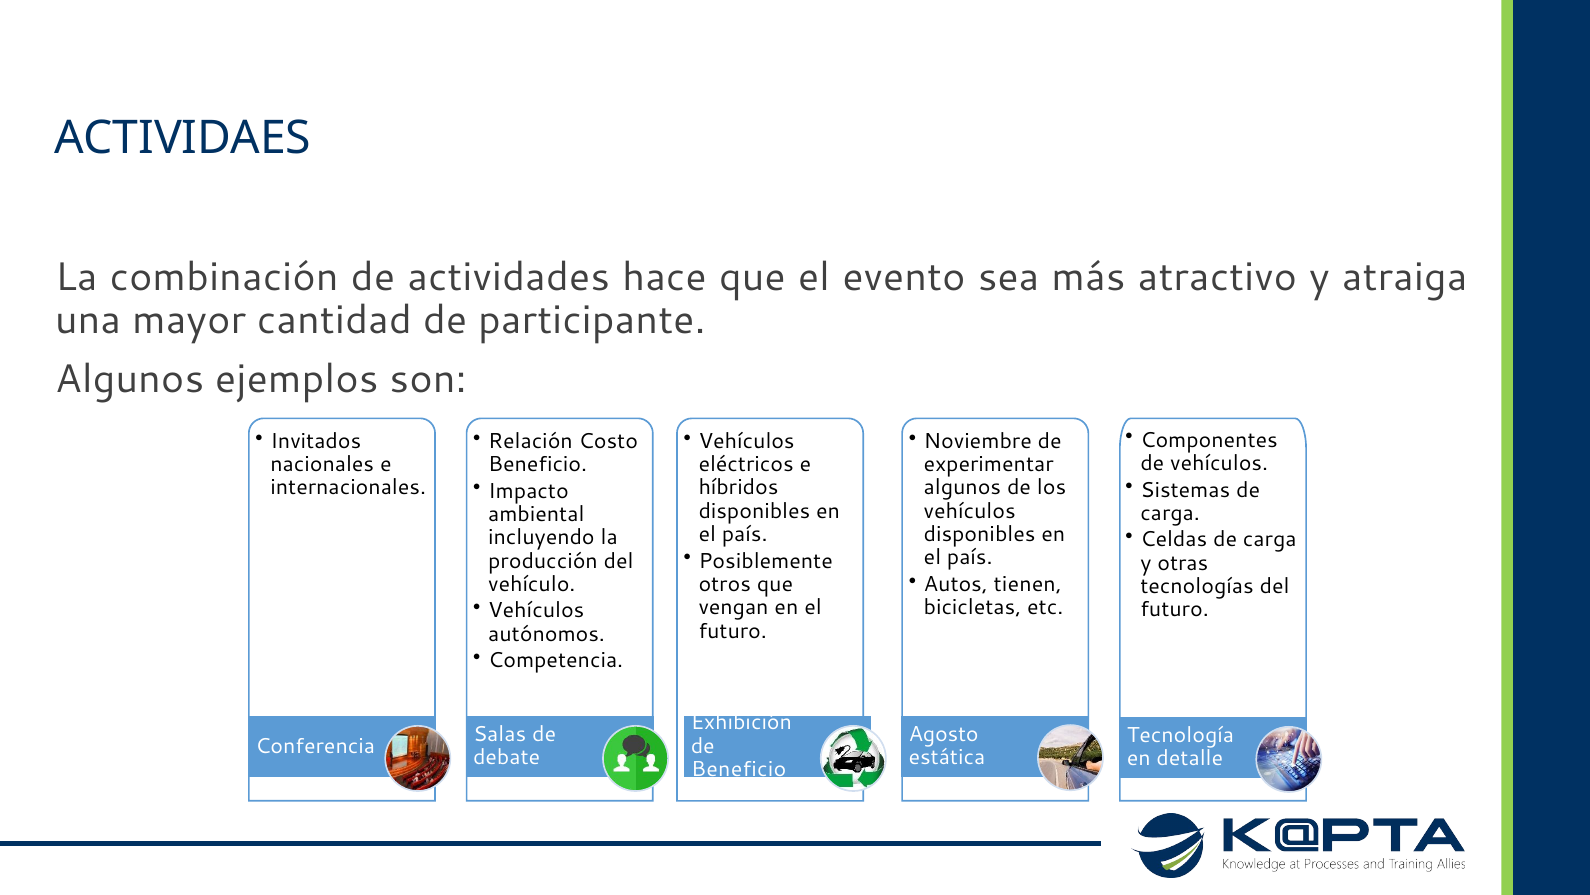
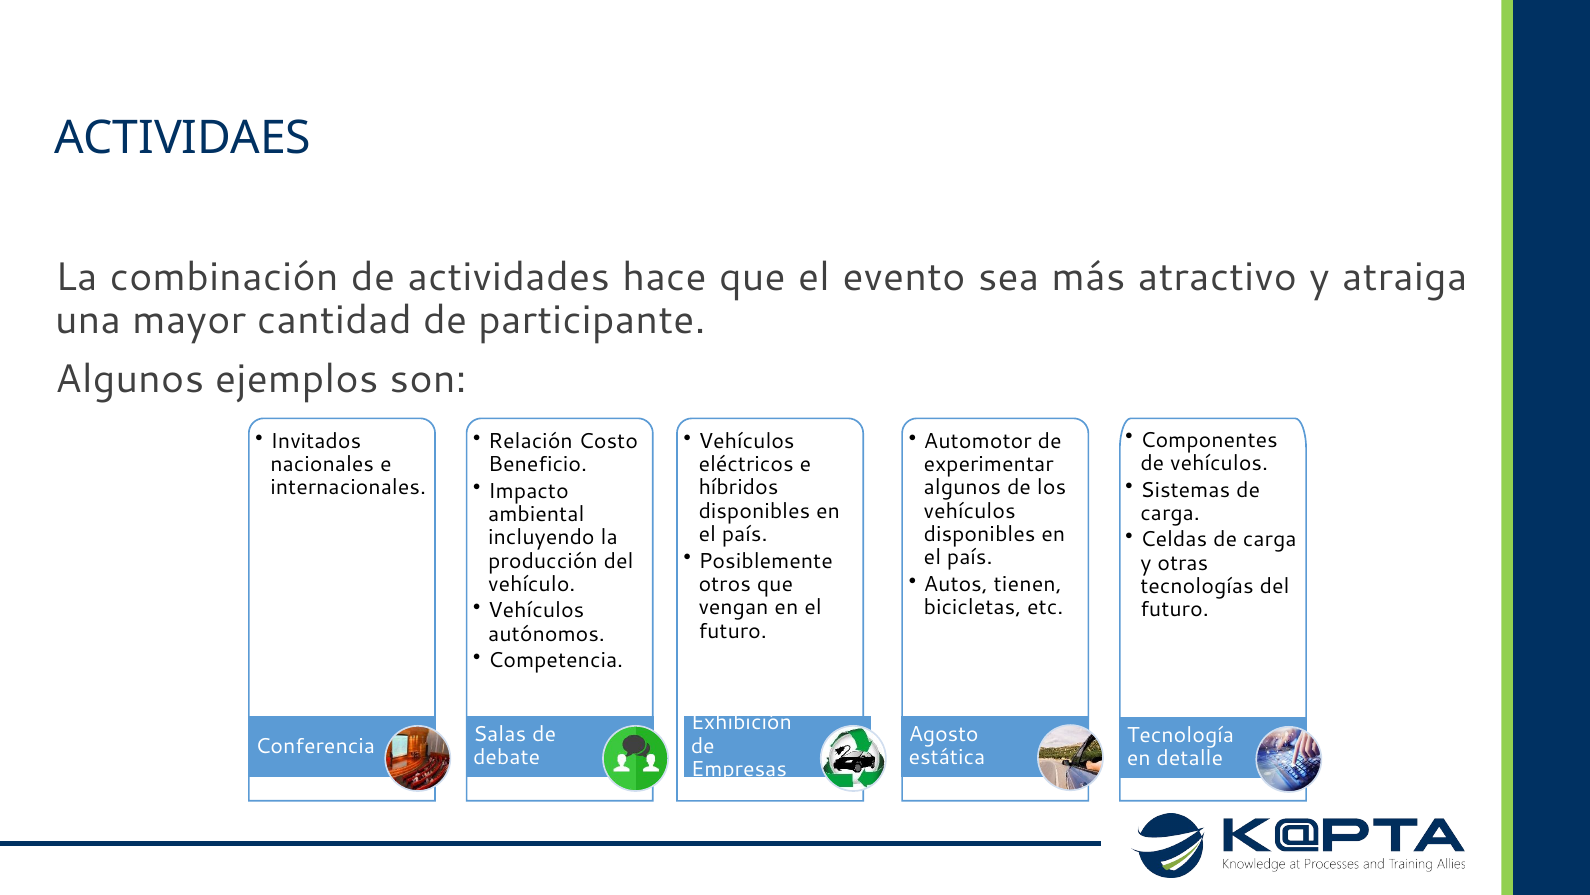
Noviembre: Noviembre -> Automotor
Beneficio at (739, 769): Beneficio -> Empresas
